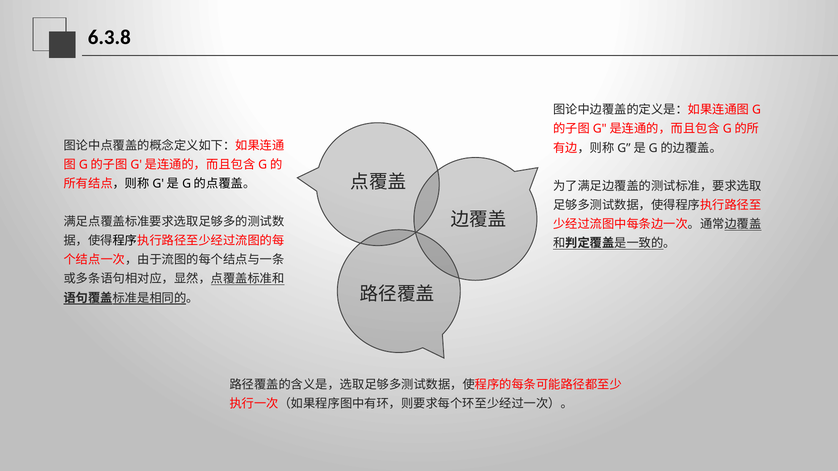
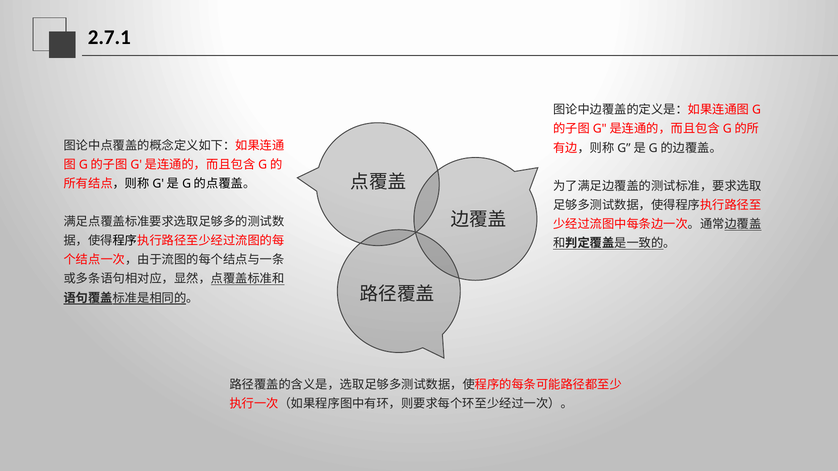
6.3.8: 6.3.8 -> 2.7.1
